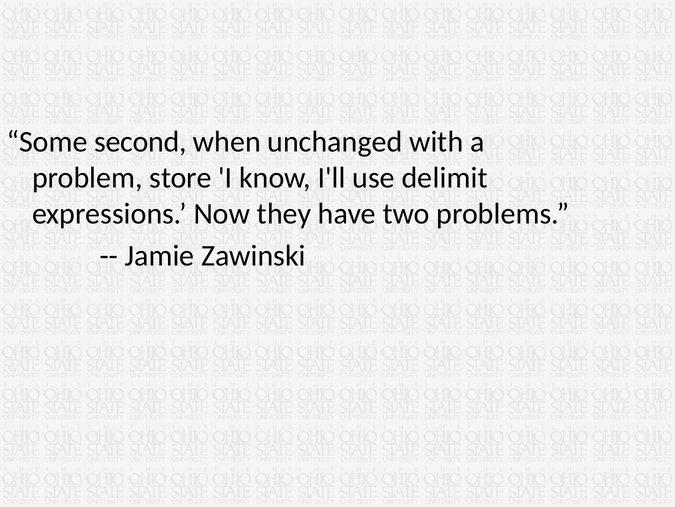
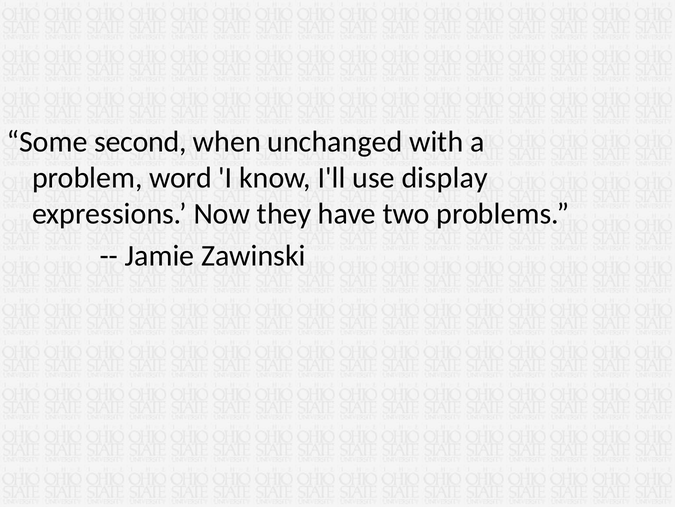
store: store -> word
delimit: delimit -> display
